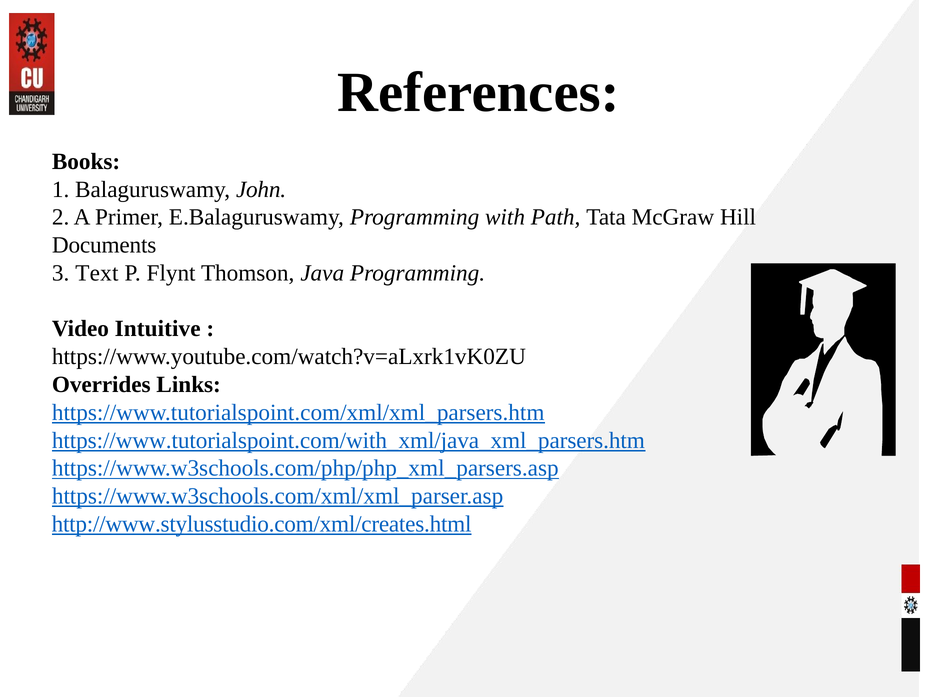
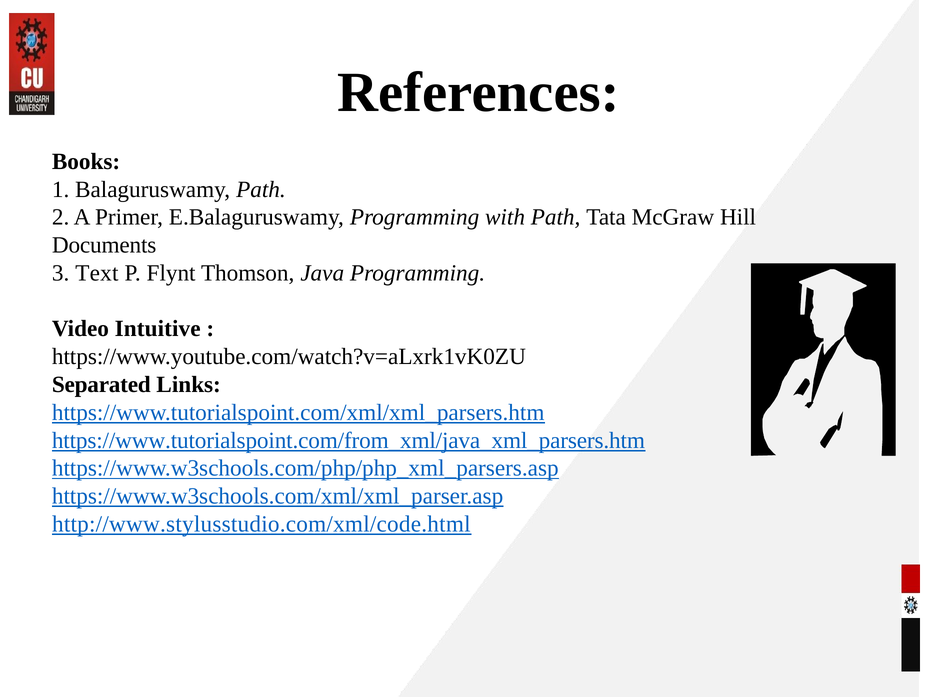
Balaguruswamy John: John -> Path
Overrides: Overrides -> Separated
https://www.tutorialspoint.com/with_xml/java_xml_parsers.htm: https://www.tutorialspoint.com/with_xml/java_xml_parsers.htm -> https://www.tutorialspoint.com/from_xml/java_xml_parsers.htm
http://www.stylusstudio.com/xml/creates.html: http://www.stylusstudio.com/xml/creates.html -> http://www.stylusstudio.com/xml/code.html
